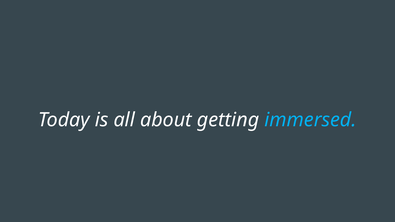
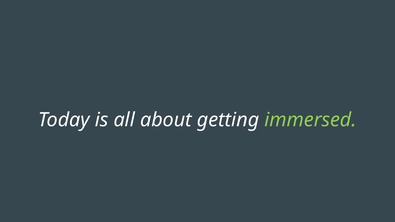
immersed colour: light blue -> light green
